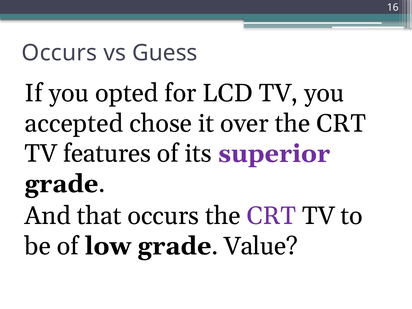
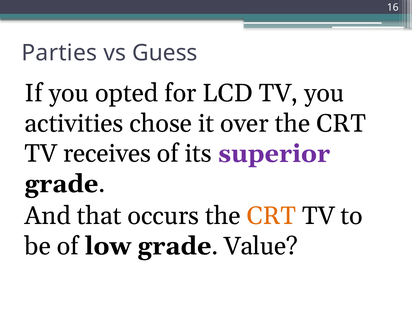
Occurs at (59, 53): Occurs -> Parties
accepted: accepted -> activities
features: features -> receives
CRT at (271, 216) colour: purple -> orange
